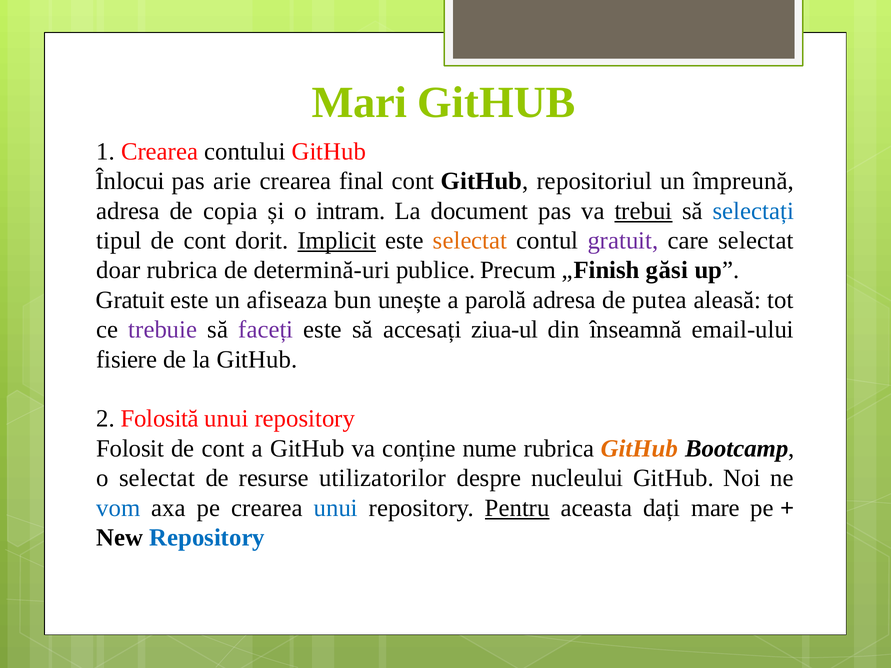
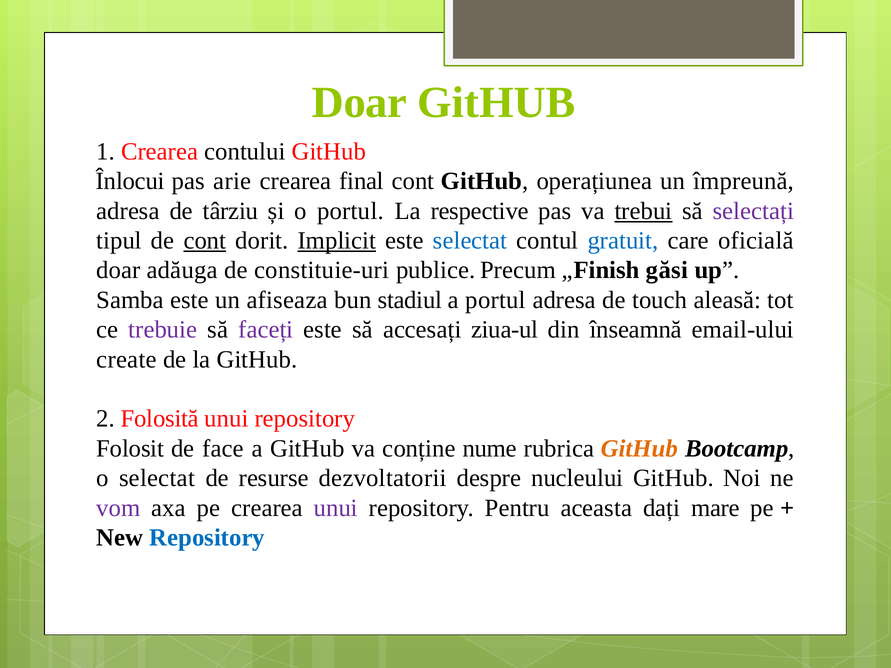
Mari at (359, 103): Mari -> Doar
repositoriul: repositoriul -> operațiunea
copia: copia -> târziu
o intram: intram -> portul
document: document -> respective
selectați colour: blue -> purple
cont at (205, 241) underline: none -> present
selectat at (470, 241) colour: orange -> blue
gratuit at (623, 241) colour: purple -> blue
care selectat: selectat -> oficială
doar rubrica: rubrica -> adăuga
determină-uri: determină-uri -> constituie-uri
Gratuit at (130, 300): Gratuit -> Samba
unește: unește -> stadiul
a parolă: parolă -> portul
putea: putea -> touch
fisiere: fisiere -> create
cont at (223, 449): cont -> face
utilizatorilor: utilizatorilor -> dezvoltatorii
vom colour: blue -> purple
unui at (336, 508) colour: blue -> purple
Pentru underline: present -> none
